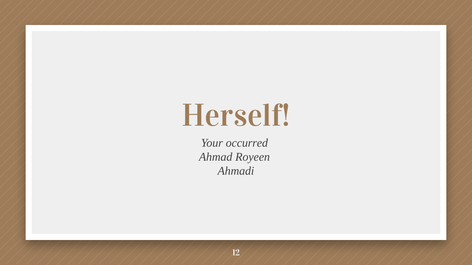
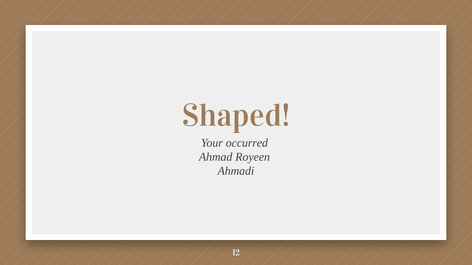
Herself: Herself -> Shaped
